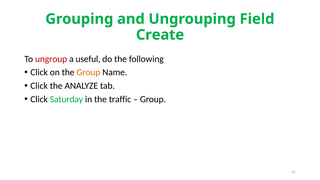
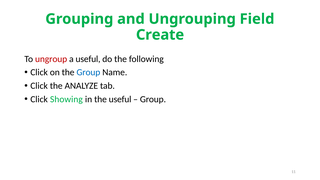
Group at (88, 72) colour: orange -> blue
Saturday: Saturday -> Showing
the traffic: traffic -> useful
